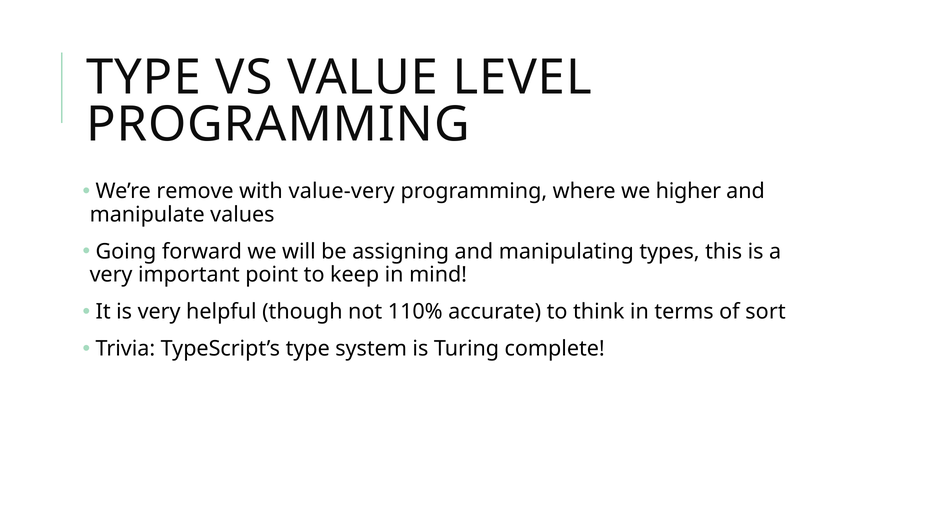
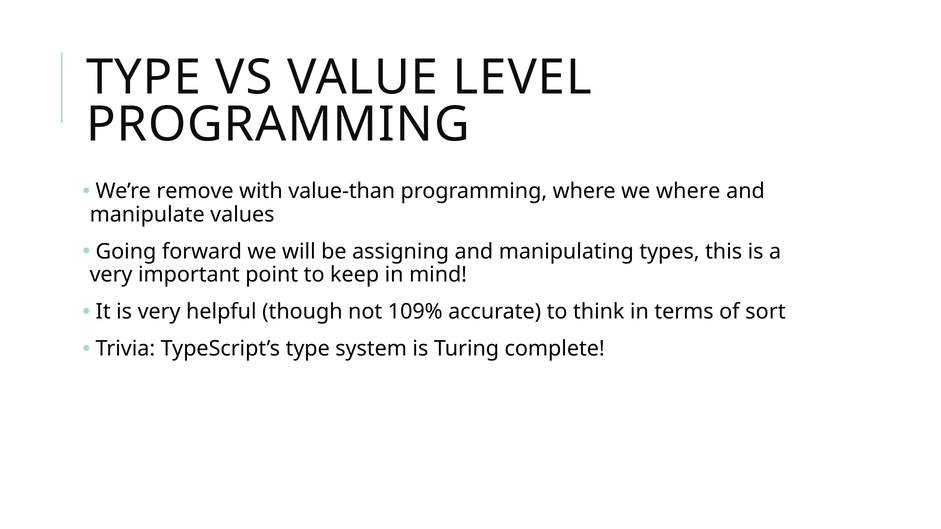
value-very: value-very -> value-than
we higher: higher -> where
110%: 110% -> 109%
